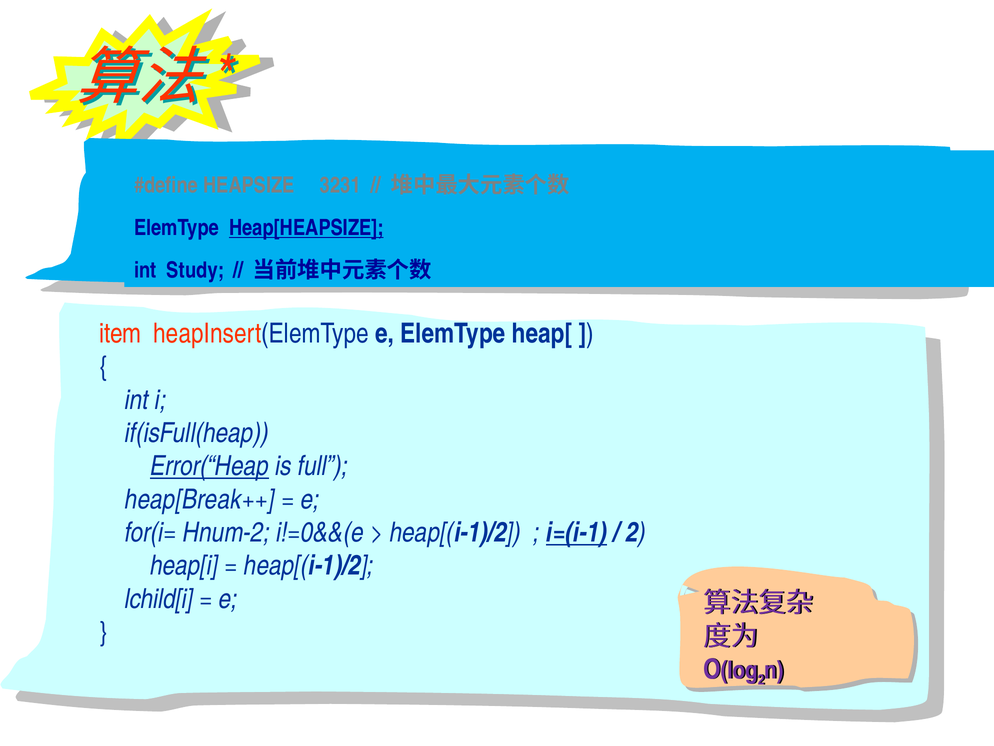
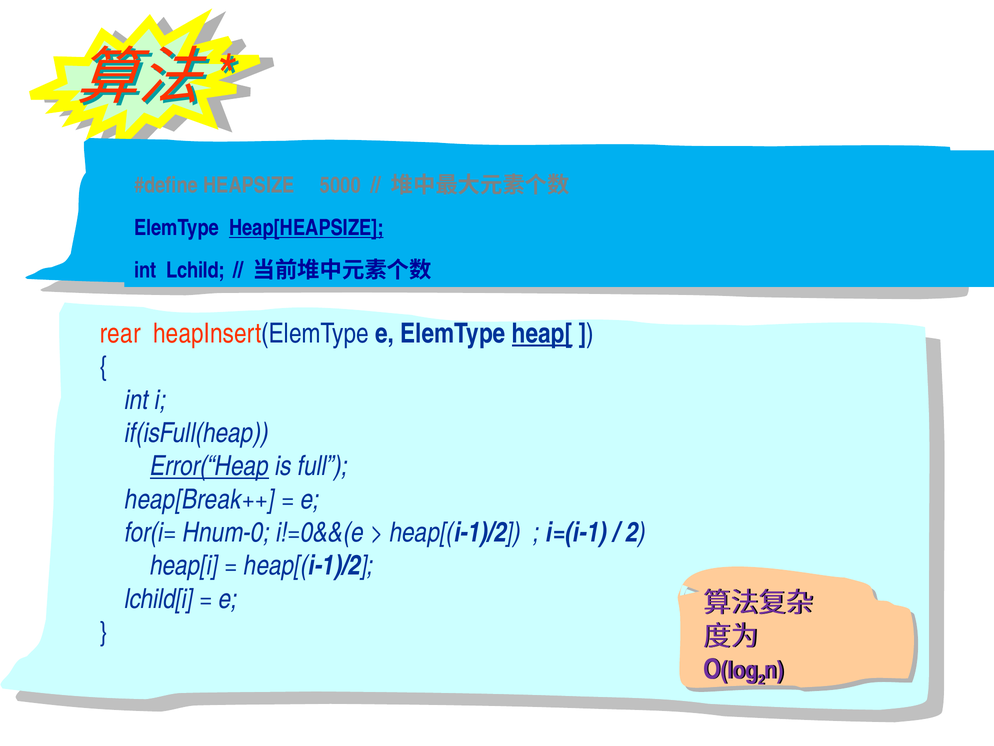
3231: 3231 -> 5000
Study: Study -> Lchild
item: item -> rear
heap[ underline: none -> present
Hnum-2: Hnum-2 -> Hnum-0
i=(i-1 underline: present -> none
